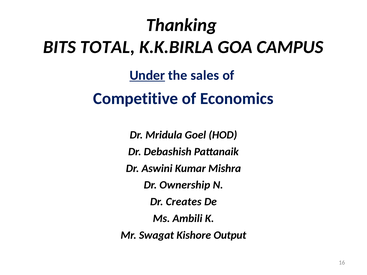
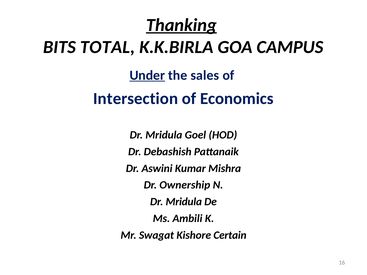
Thanking underline: none -> present
Competitive: Competitive -> Intersection
Creates at (184, 202): Creates -> Mridula
Output: Output -> Certain
